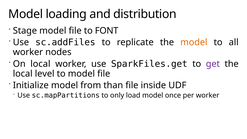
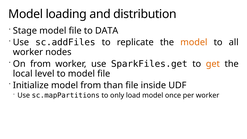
FONT: FONT -> DATA
On local: local -> from
get colour: purple -> orange
